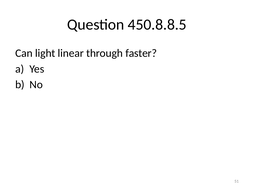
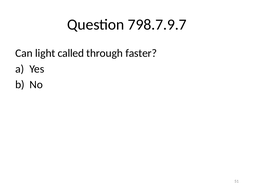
450.8.8.5: 450.8.8.5 -> 798.7.9.7
linear: linear -> called
